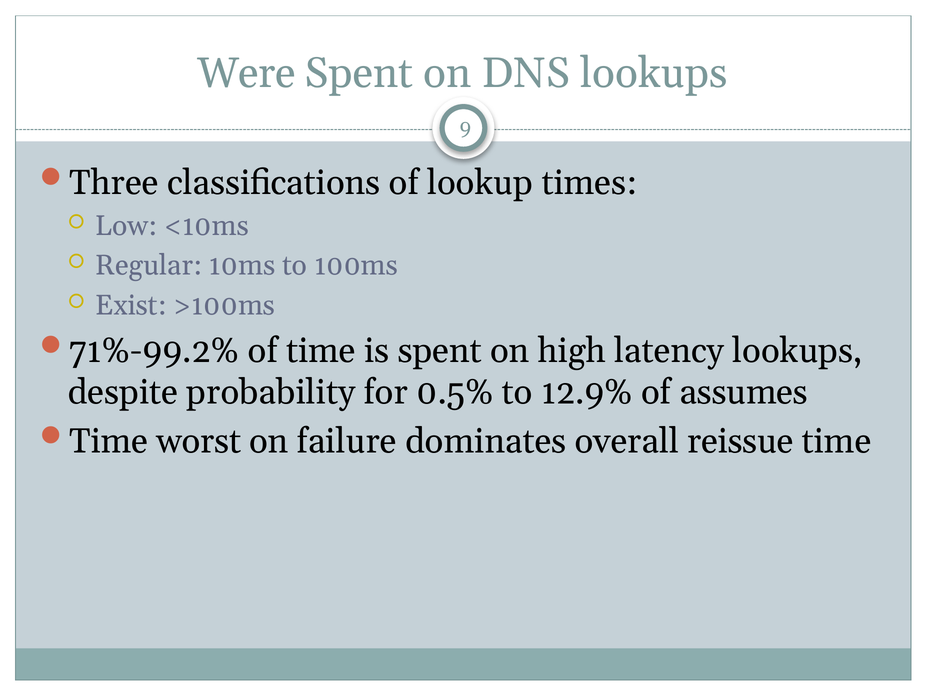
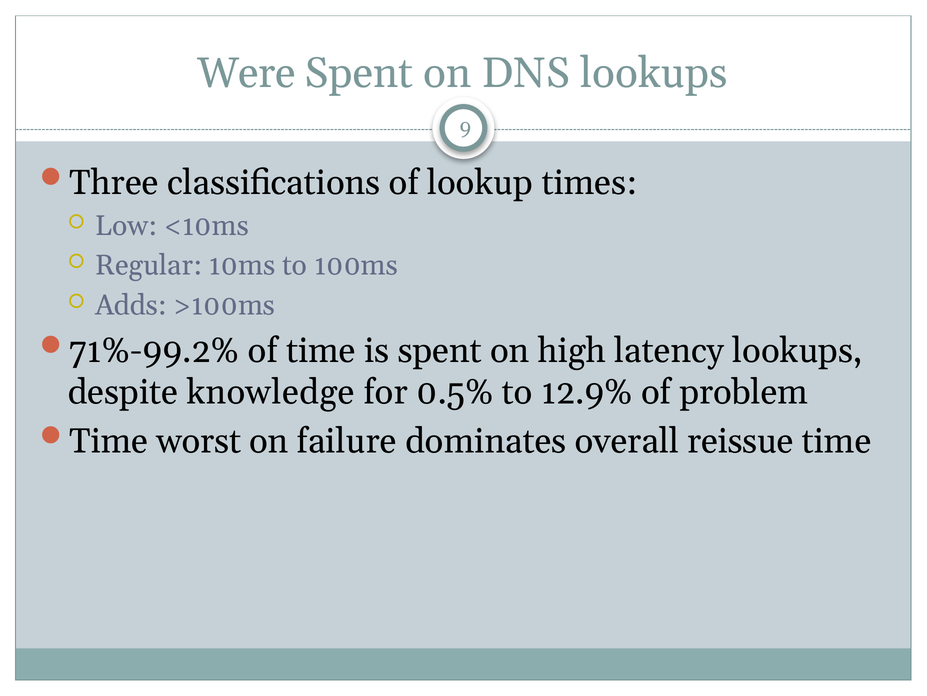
Exist: Exist -> Adds
probability: probability -> knowledge
assumes: assumes -> problem
